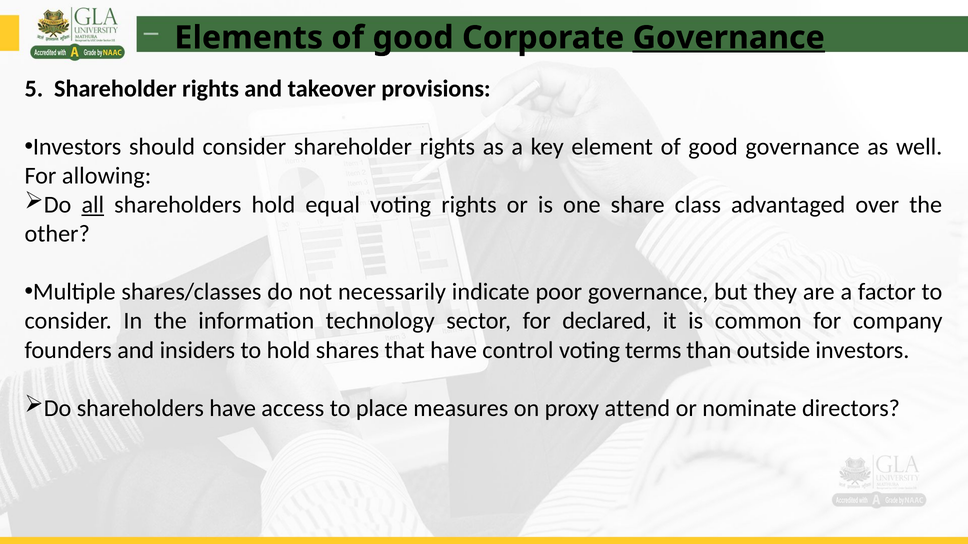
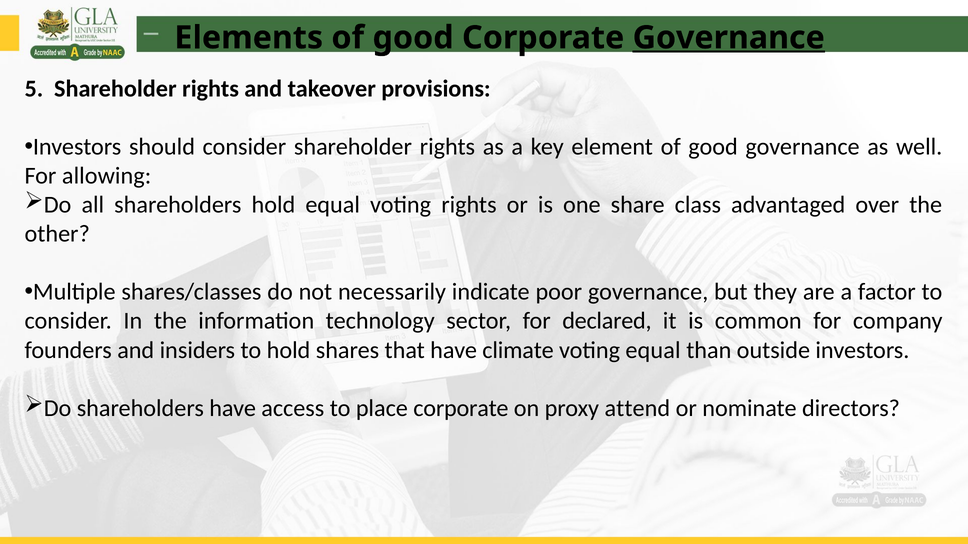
all underline: present -> none
control: control -> climate
voting terms: terms -> equal
place measures: measures -> corporate
